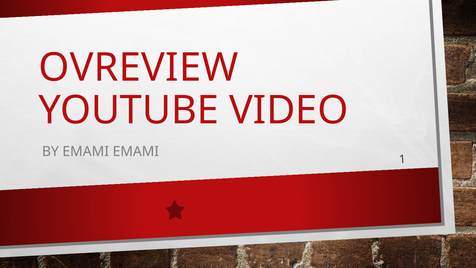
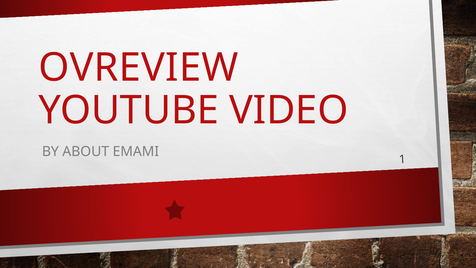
BY EMAMI: EMAMI -> ABOUT
